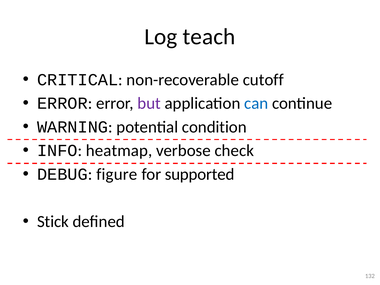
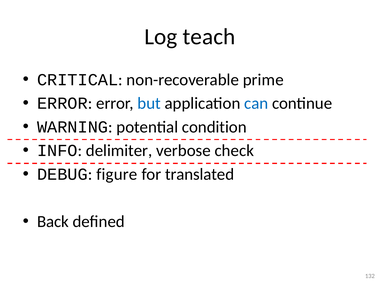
cutoff: cutoff -> prime
but colour: purple -> blue
heatmap: heatmap -> delimiter
supported: supported -> translated
Stick: Stick -> Back
